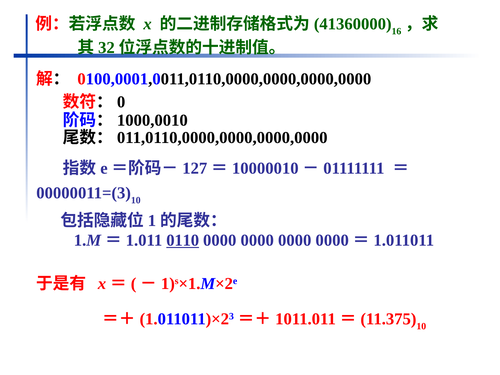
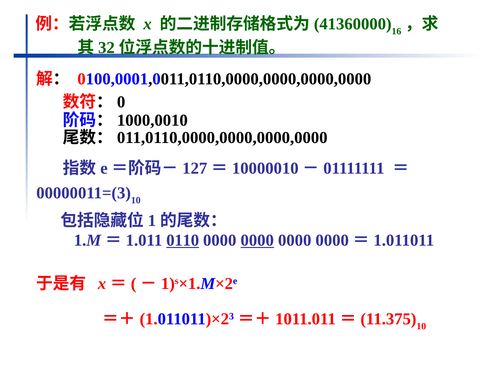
0000 at (257, 240) underline: none -> present
